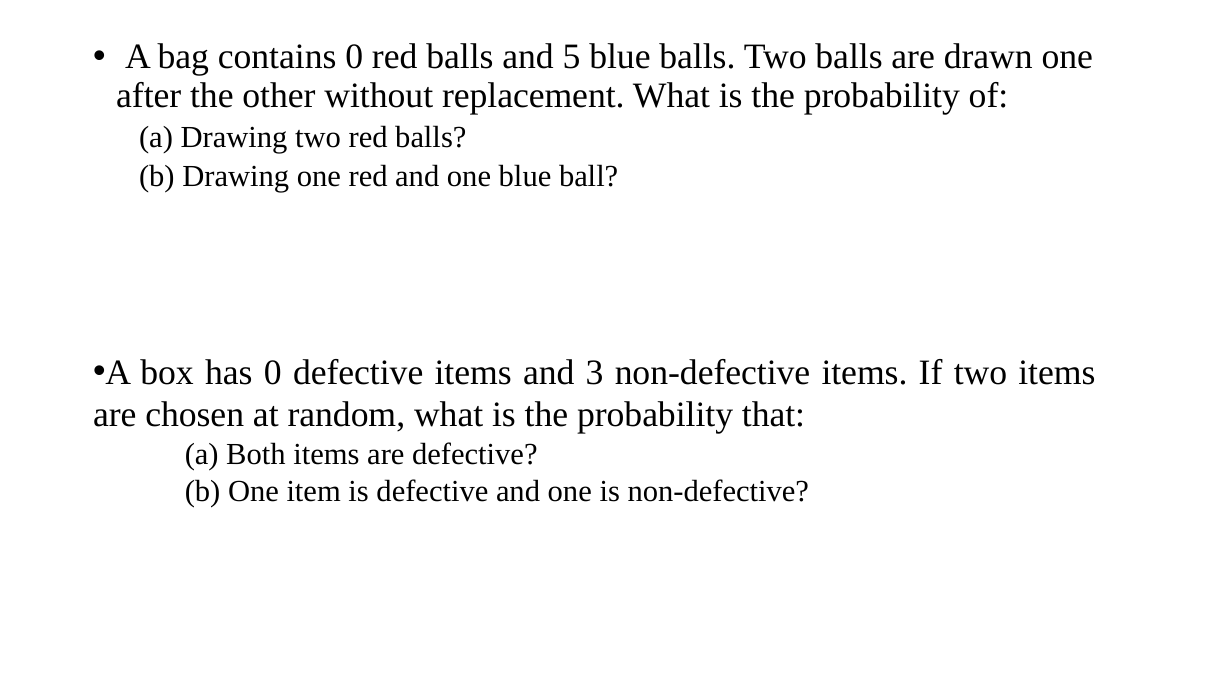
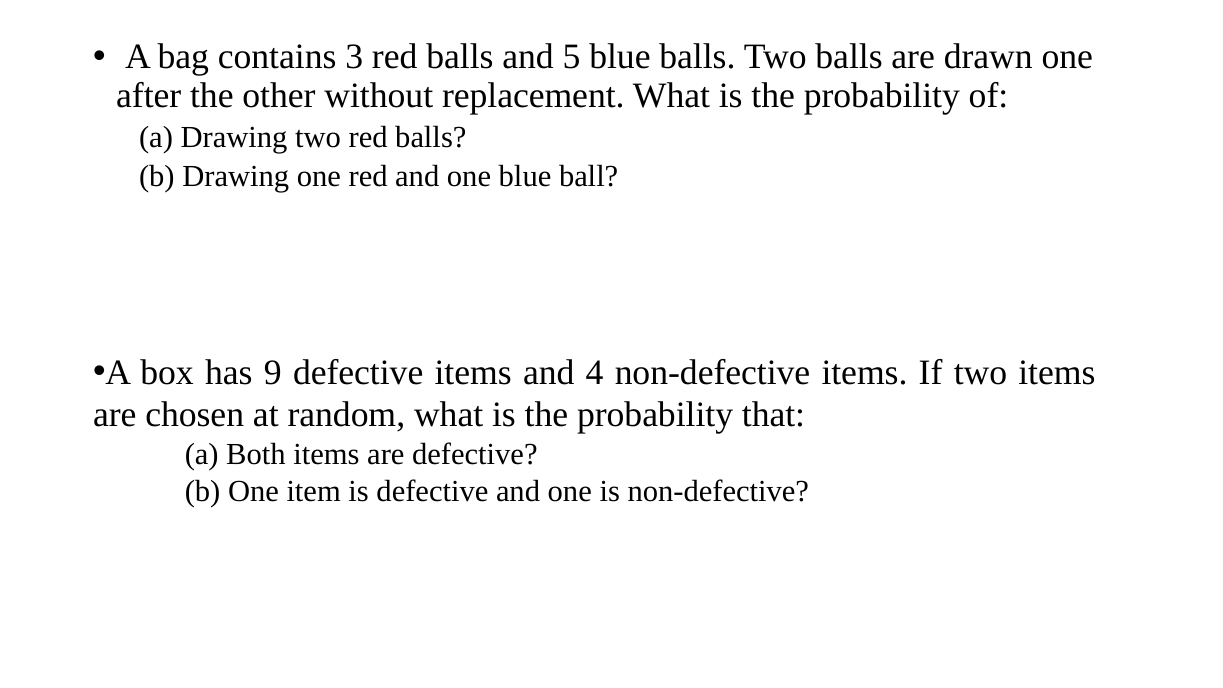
contains 0: 0 -> 3
has 0: 0 -> 9
3: 3 -> 4
